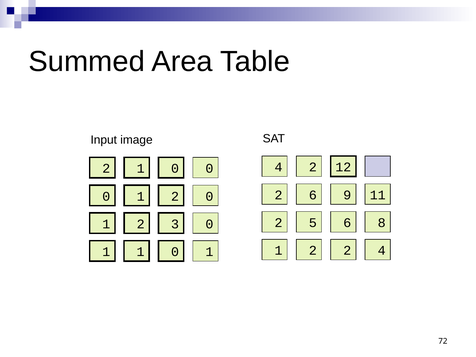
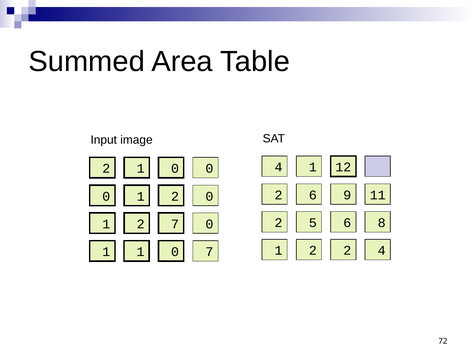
2 at (313, 167): 2 -> 1
2 3: 3 -> 7
1 0 1: 1 -> 7
